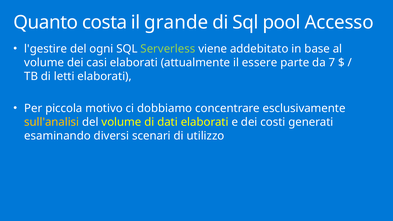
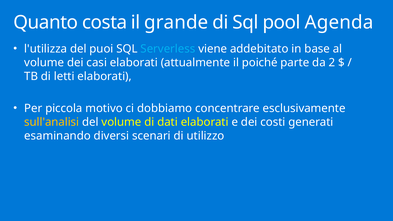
Accesso: Accesso -> Agenda
l'gestire: l'gestire -> l'utilizza
ogni: ogni -> puoi
Serverless colour: light green -> light blue
essere: essere -> poiché
7: 7 -> 2
